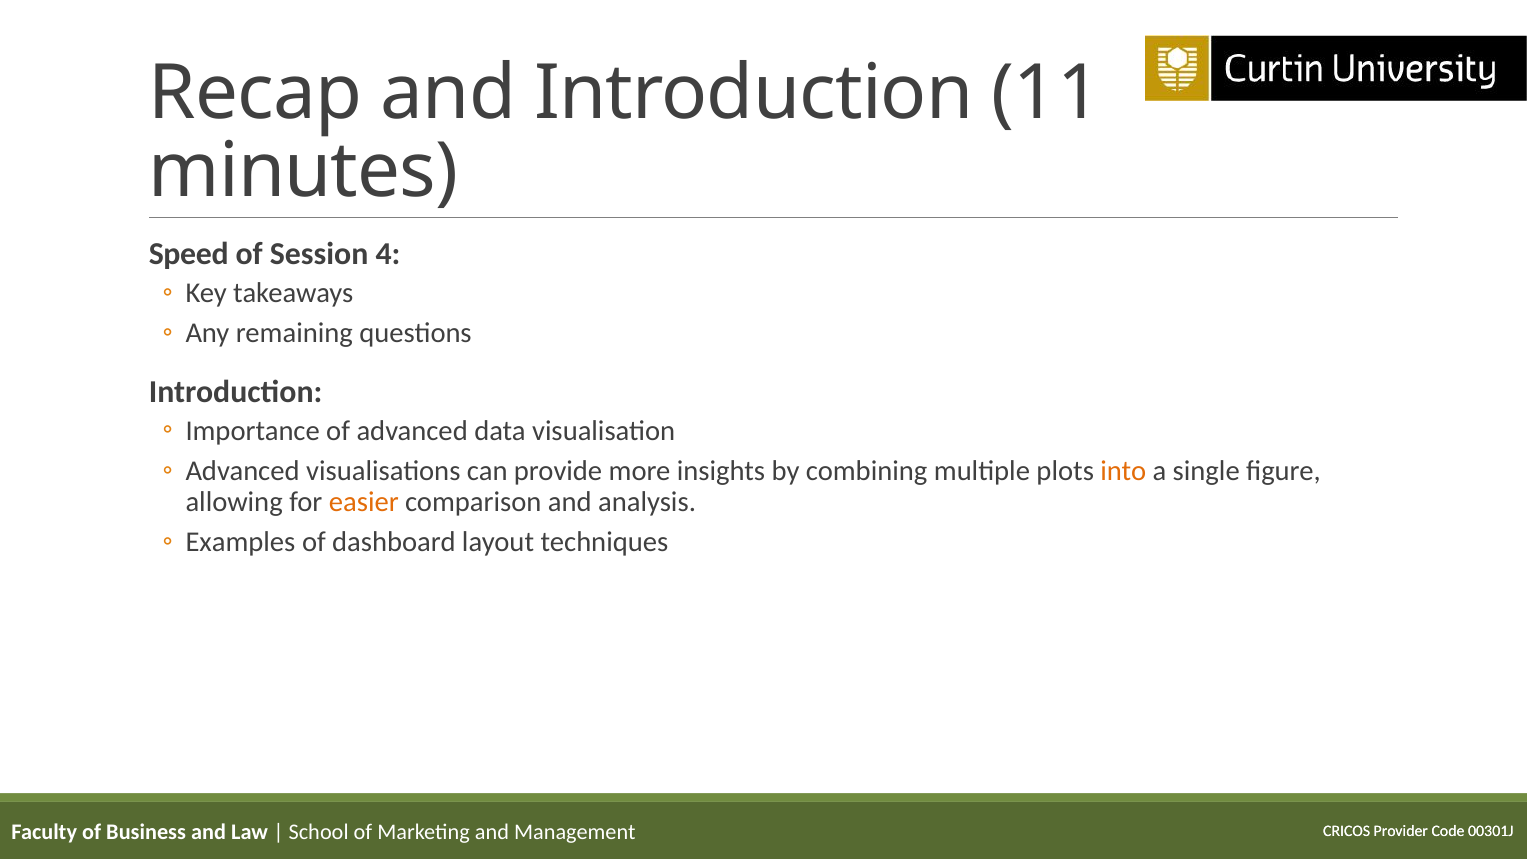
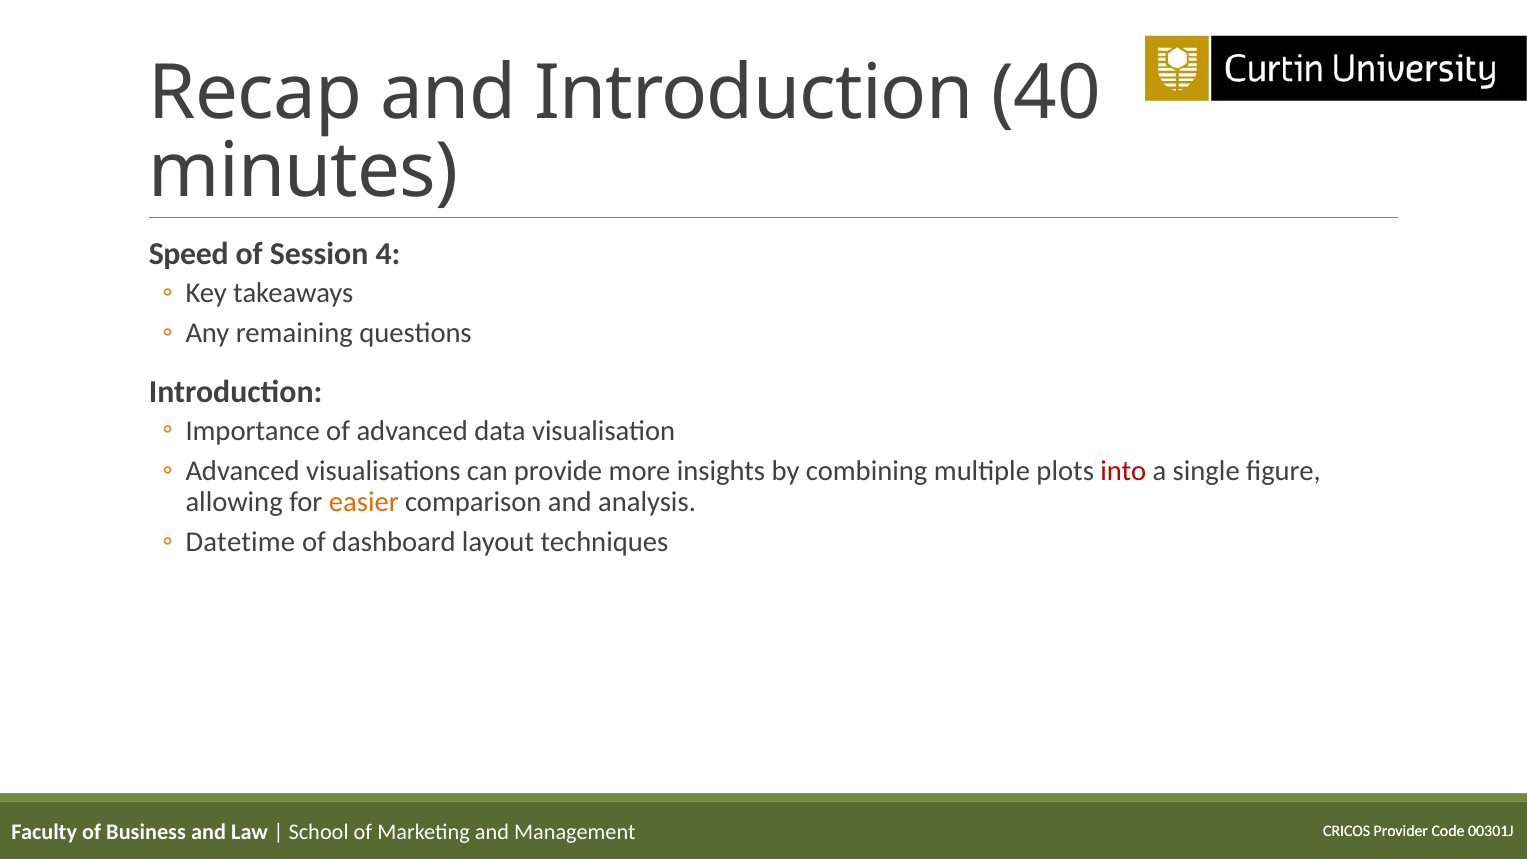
11: 11 -> 40
into colour: orange -> red
Examples: Examples -> Datetime
